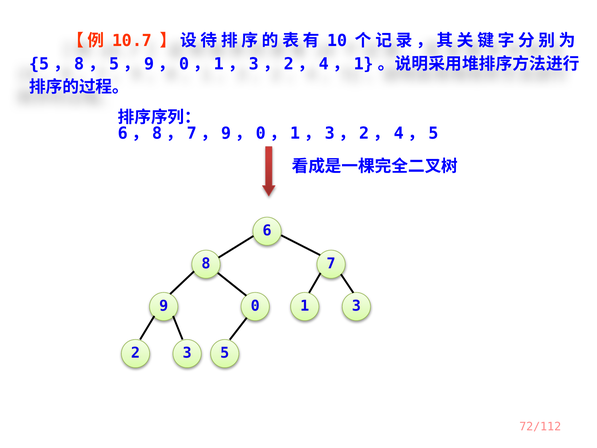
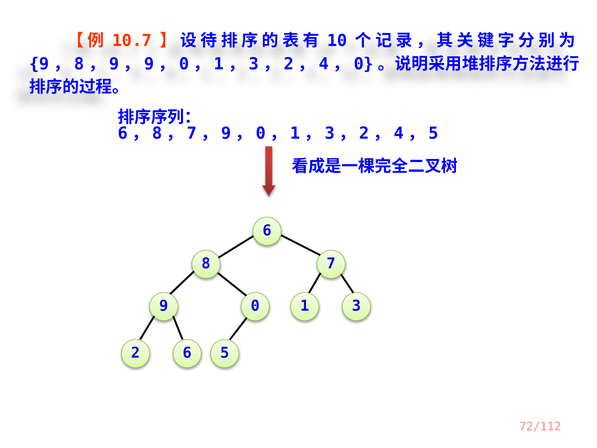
5 at (39, 64): 5 -> 9
5 at (114, 64): 5 -> 9
1 at (364, 64): 1 -> 0
2 3: 3 -> 6
